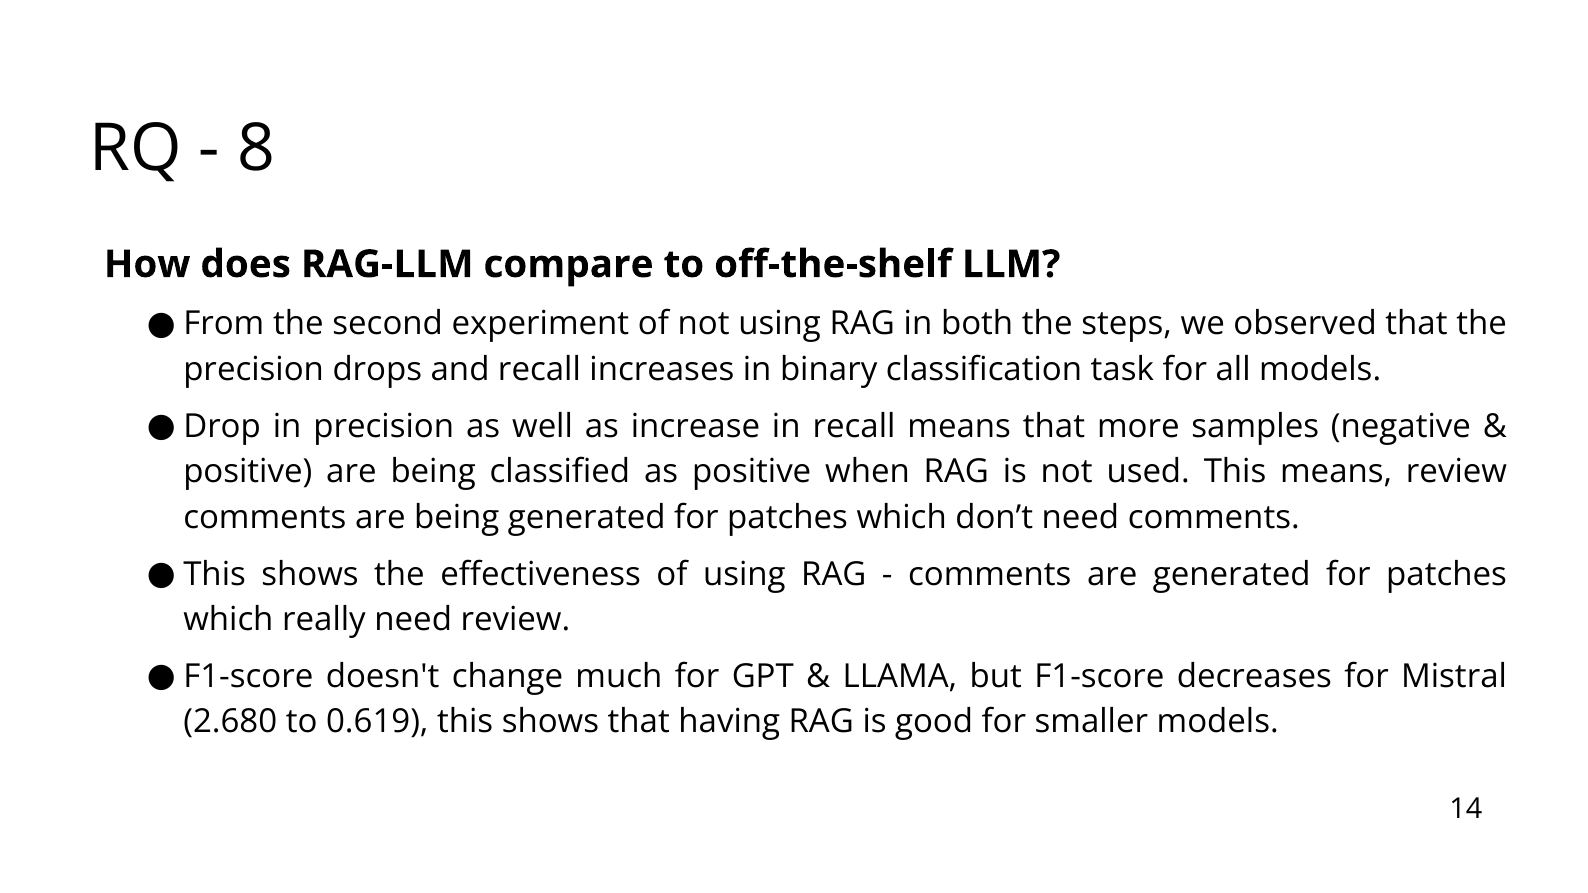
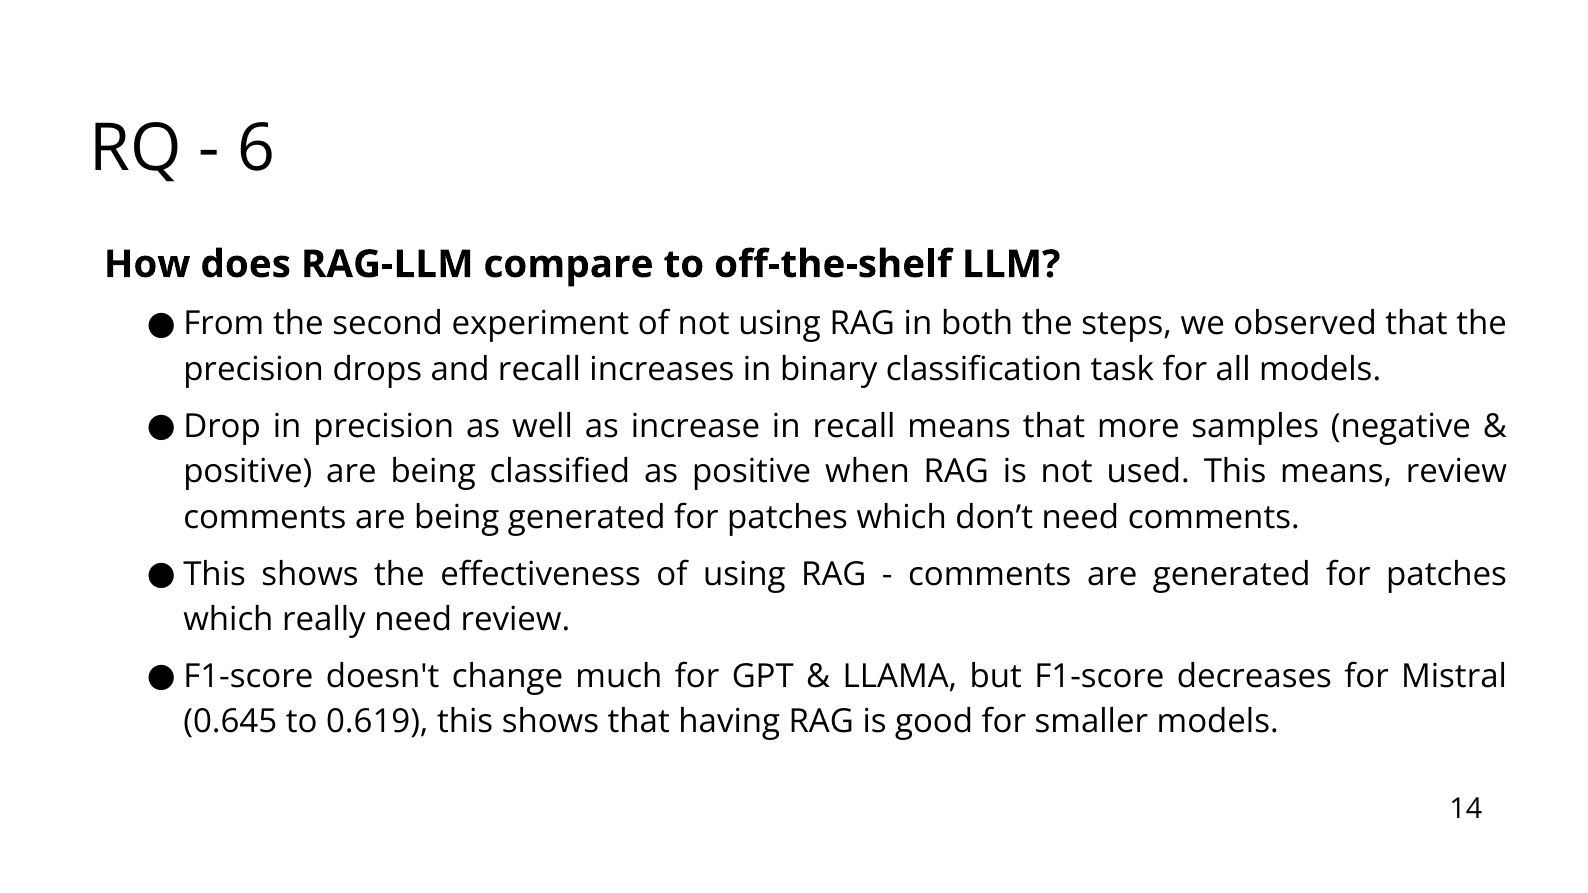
8: 8 -> 6
2.680: 2.680 -> 0.645
